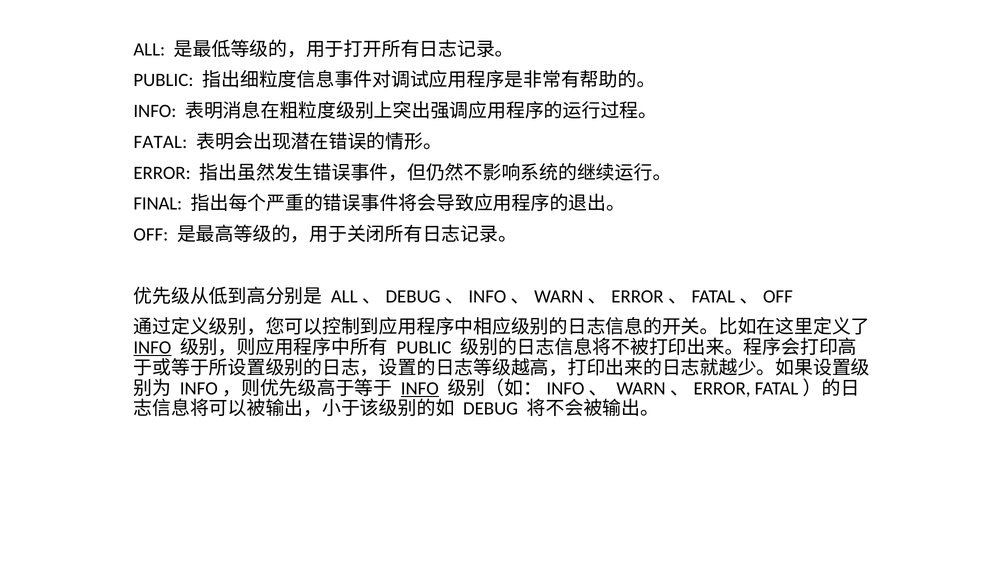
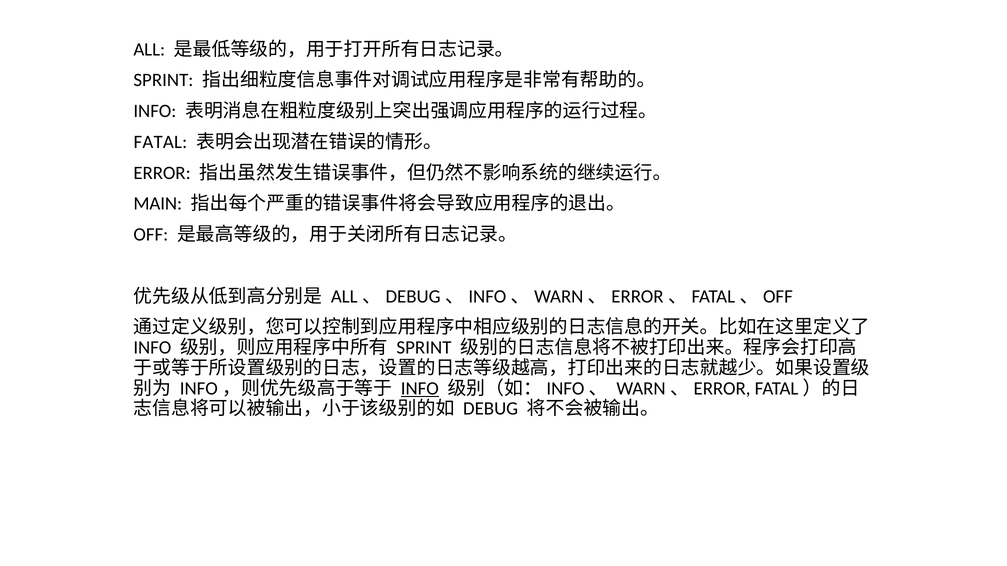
PUBLIC at (163, 80): PUBLIC -> SPRINT
FINAL: FINAL -> MAIN
INFO at (152, 348) underline: present -> none
PUBLIC at (424, 348): PUBLIC -> SPRINT
